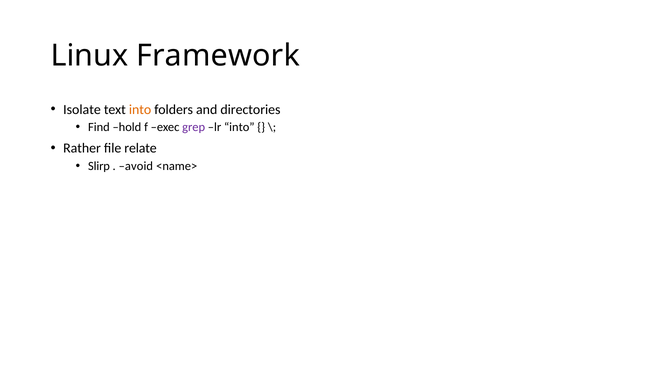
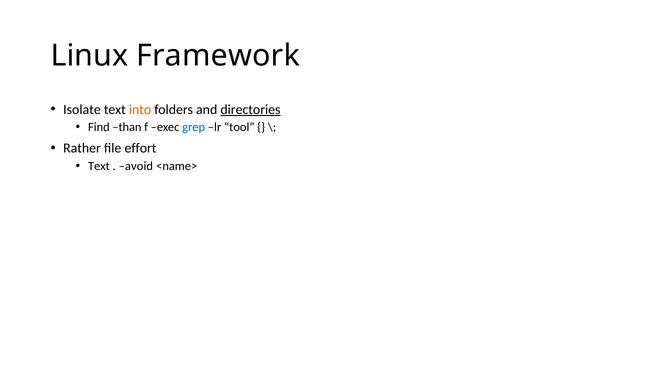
directories underline: none -> present
hold: hold -> than
grep colour: purple -> blue
lr into: into -> tool
relate: relate -> effort
Slirp at (99, 166): Slirp -> Text
